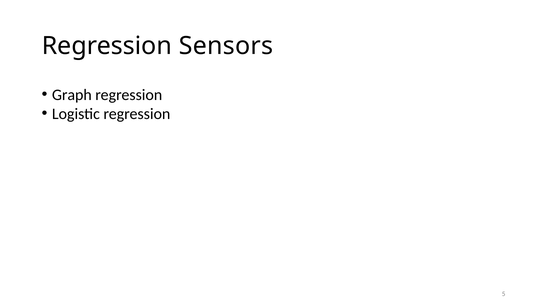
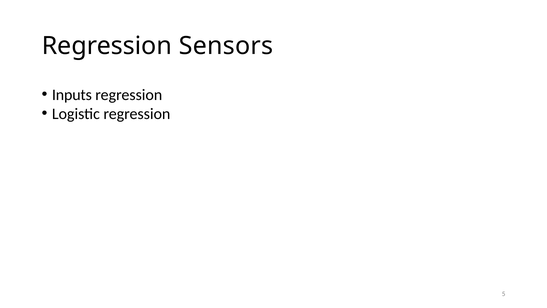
Graph: Graph -> Inputs
